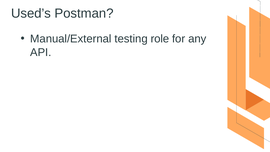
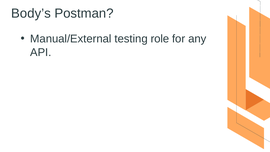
Used’s: Used’s -> Body’s
